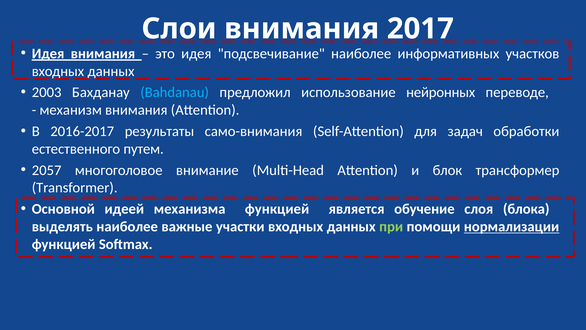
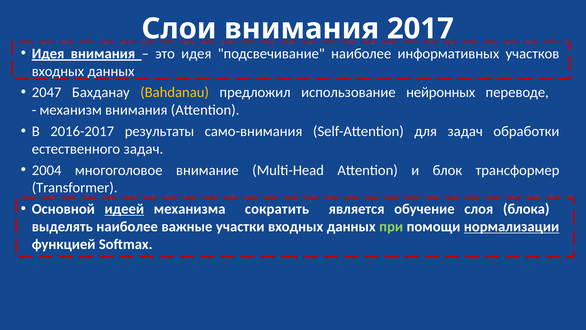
2003: 2003 -> 2047
Bahdanau colour: light blue -> yellow
естественного путем: путем -> задач
2057: 2057 -> 2004
идеей underline: none -> present
механизма функцией: функцией -> сократить
